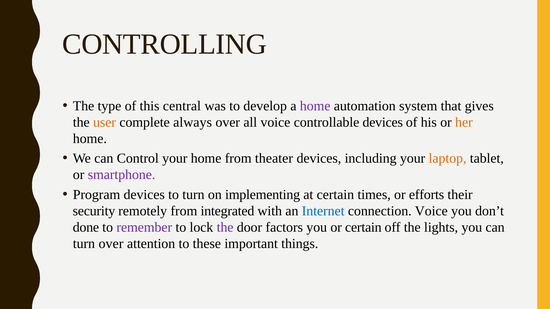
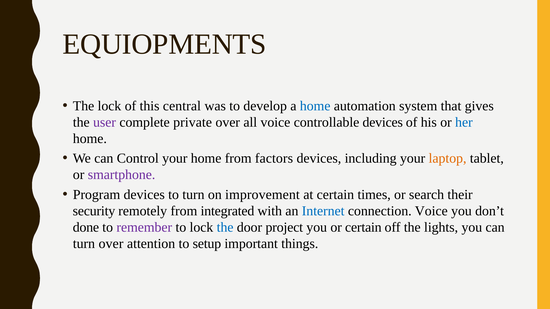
CONTROLLING: CONTROLLING -> EQUIOPMENTS
The type: type -> lock
home at (315, 106) colour: purple -> blue
user colour: orange -> purple
always: always -> private
her colour: orange -> blue
theater: theater -> factors
implementing: implementing -> improvement
efforts: efforts -> search
the at (225, 227) colour: purple -> blue
factors: factors -> project
these: these -> setup
